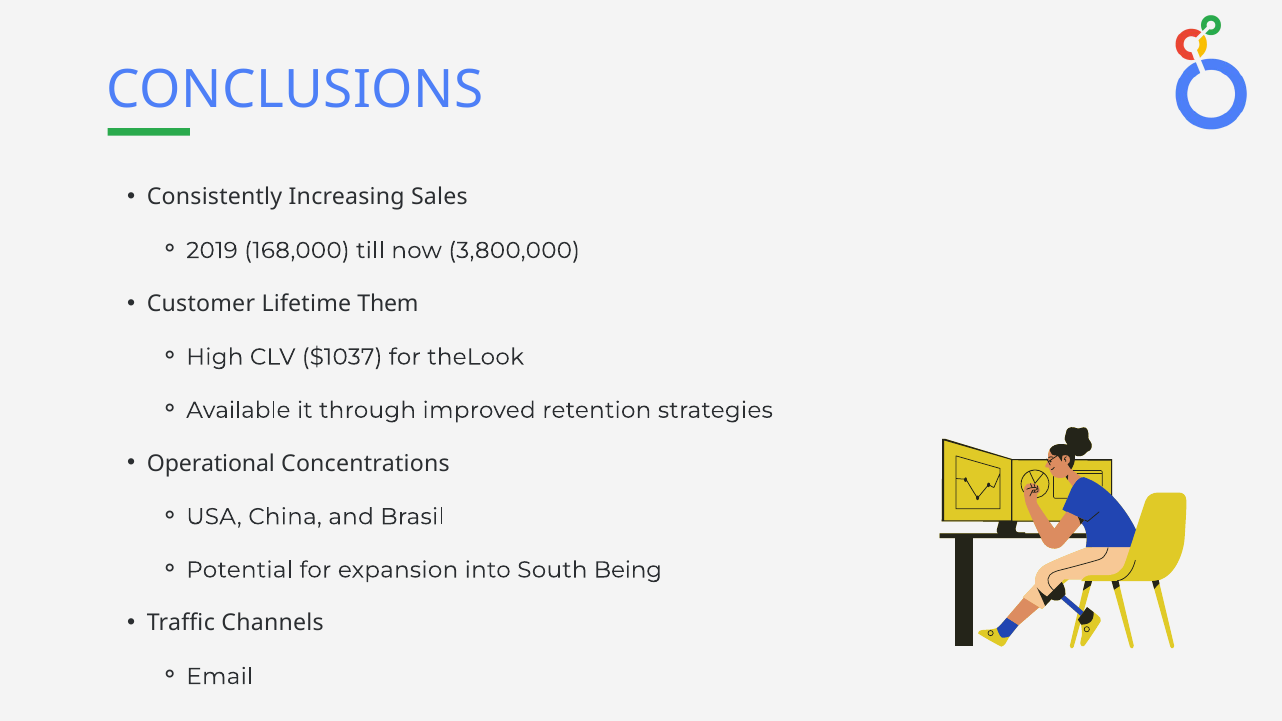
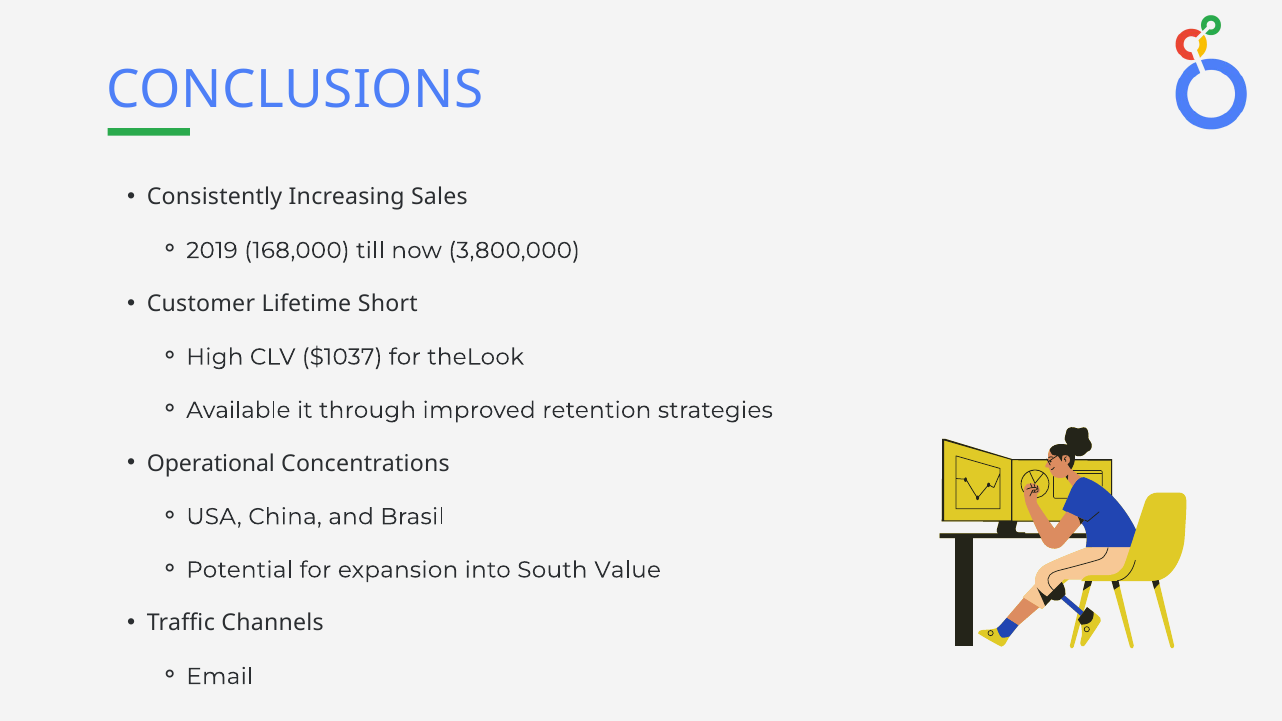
Them: Them -> Short
Being: Being -> Value
